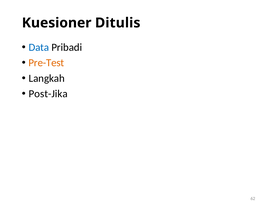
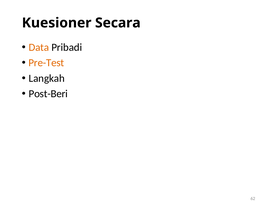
Ditulis: Ditulis -> Secara
Data colour: blue -> orange
Post-Jika: Post-Jika -> Post-Beri
